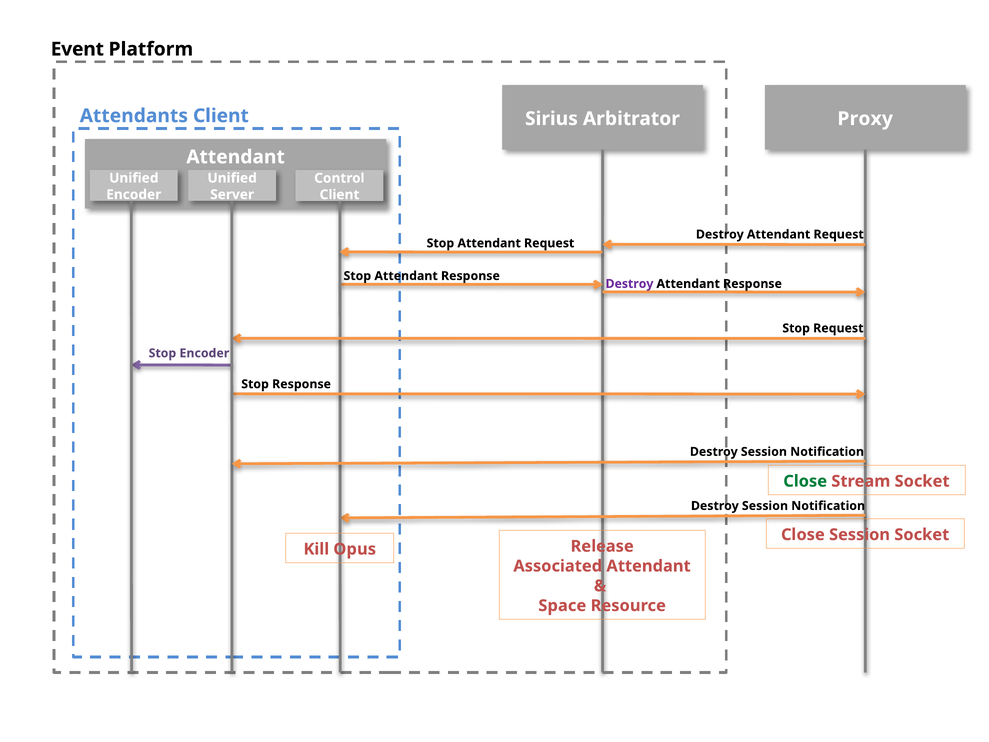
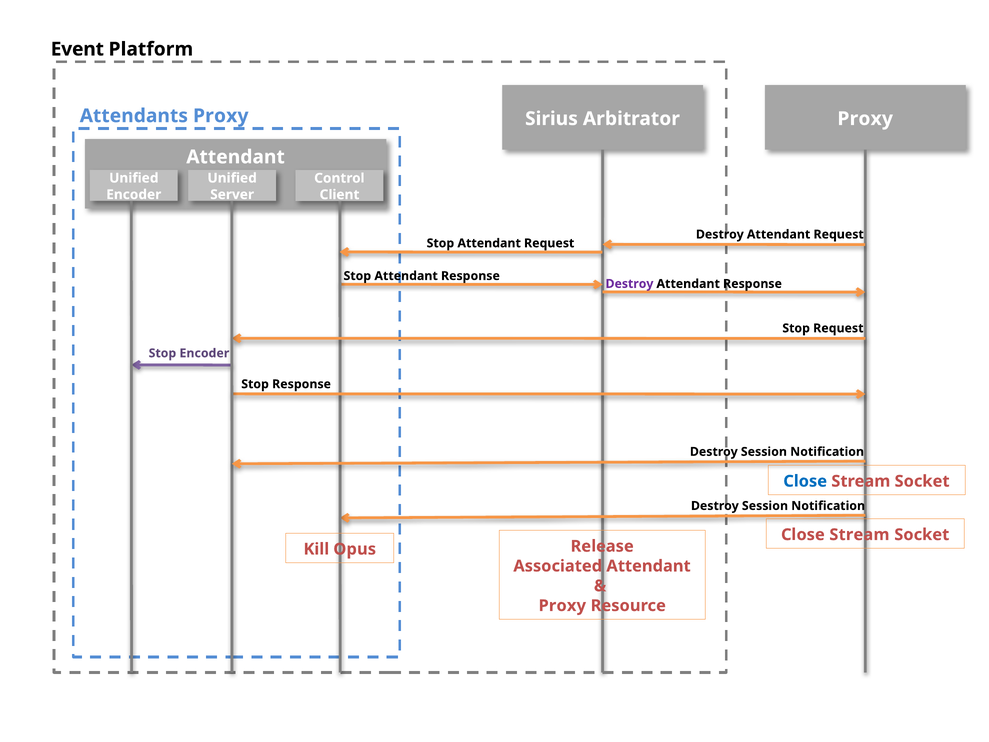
Attendants Client: Client -> Proxy
Close at (805, 481) colour: green -> blue
Session at (860, 535): Session -> Stream
Space at (562, 605): Space -> Proxy
